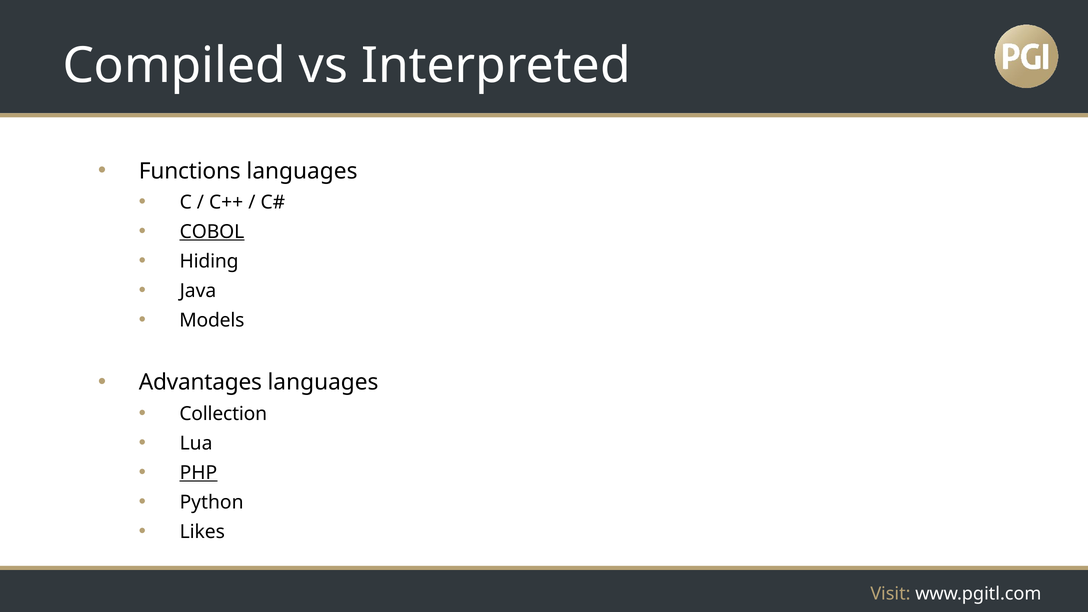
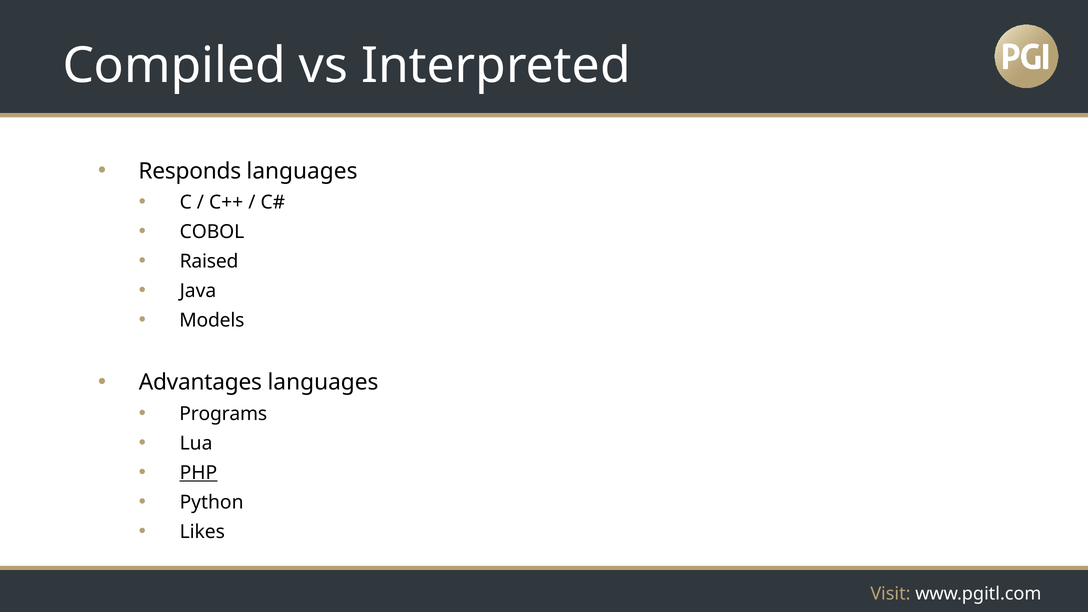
Functions: Functions -> Responds
COBOL underline: present -> none
Hiding: Hiding -> Raised
Collection: Collection -> Programs
